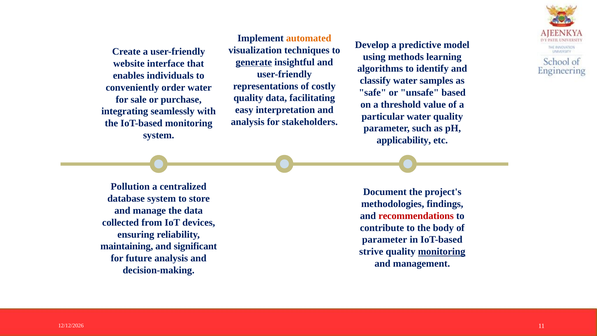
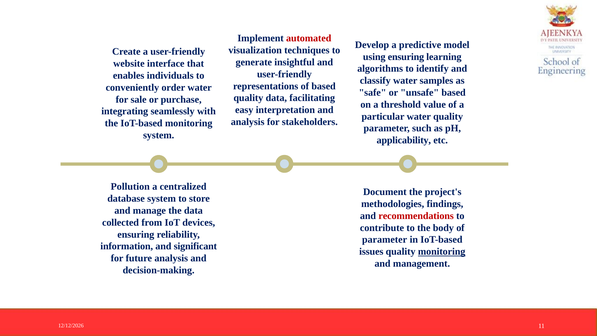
automated colour: orange -> red
using methods: methods -> ensuring
generate underline: present -> none
of costly: costly -> based
maintaining: maintaining -> information
strive: strive -> issues
